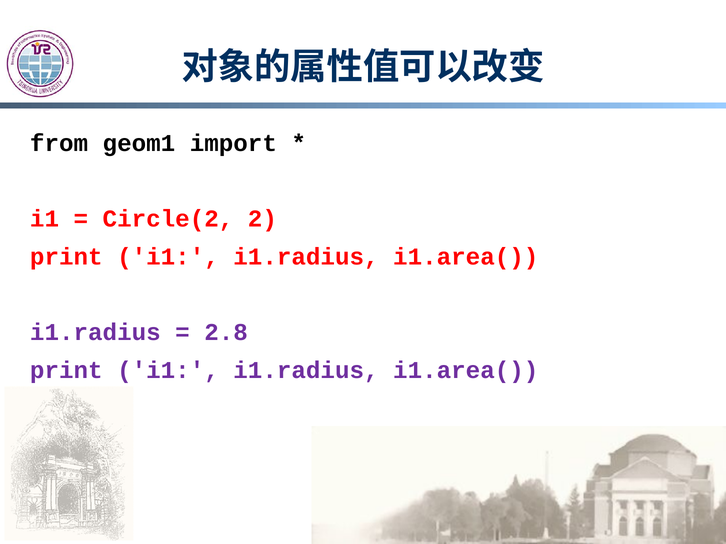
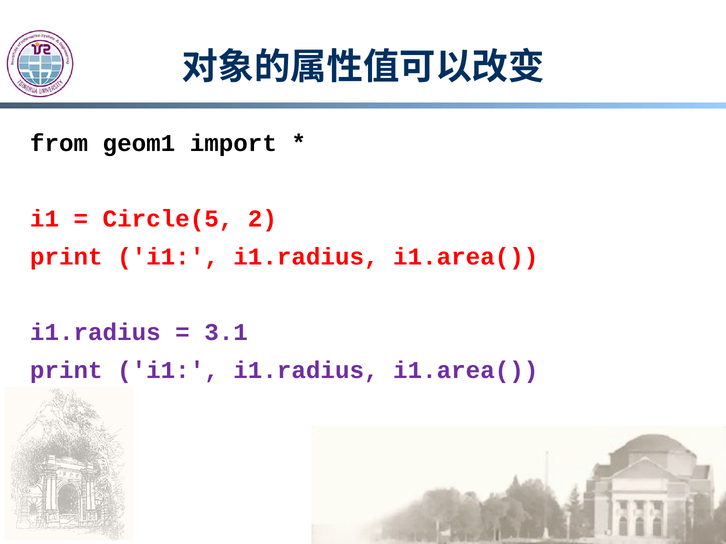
Circle(2: Circle(2 -> Circle(5
2.8: 2.8 -> 3.1
